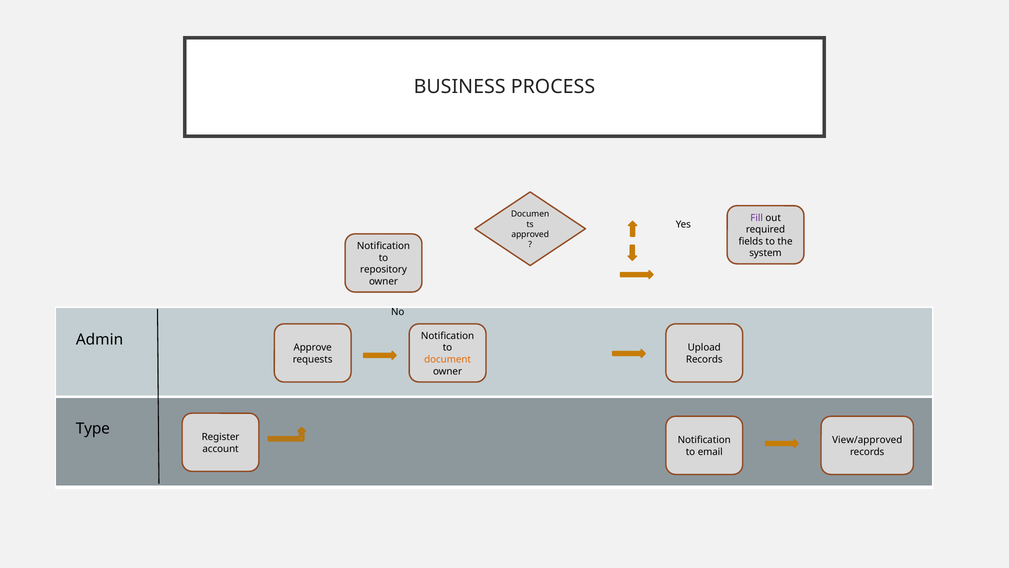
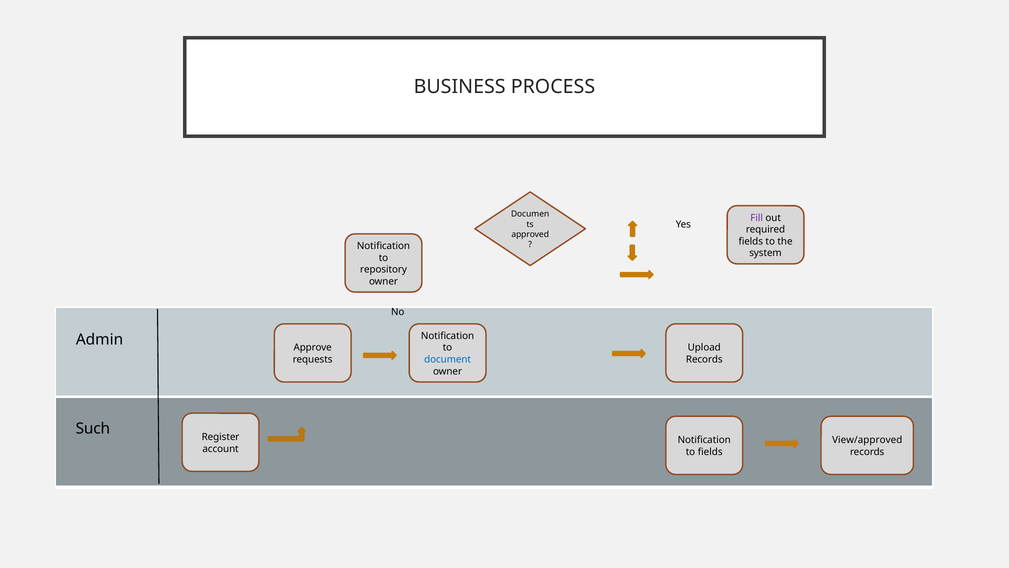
document colour: orange -> blue
Type: Type -> Such
to email: email -> fields
